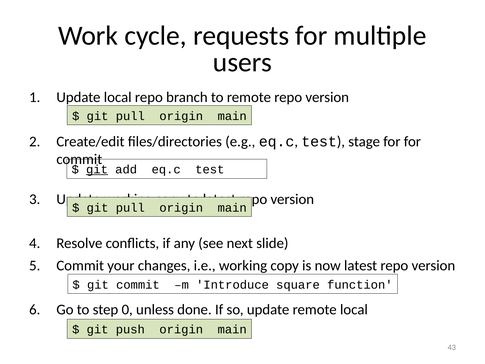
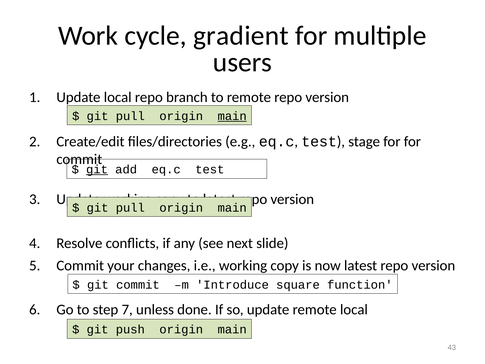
requests: requests -> gradient
main at (232, 116) underline: none -> present
0: 0 -> 7
